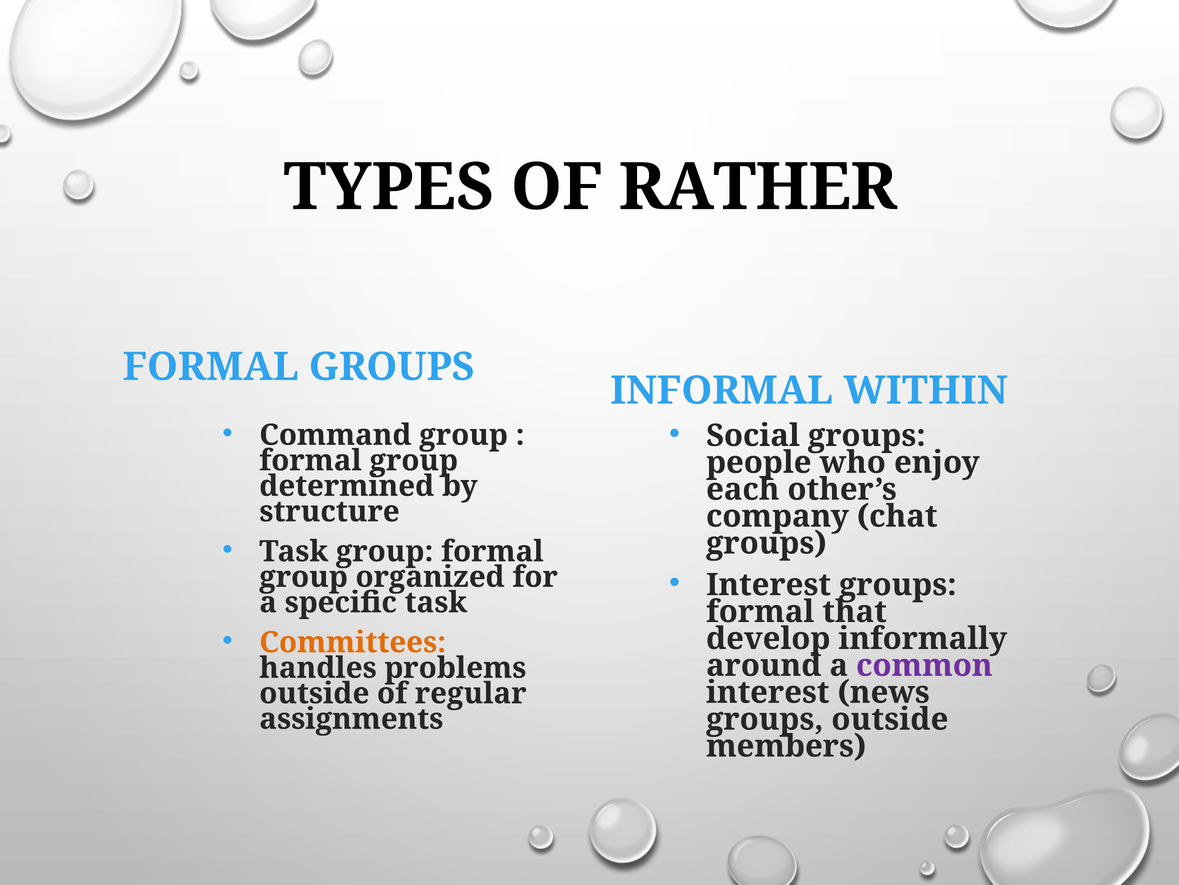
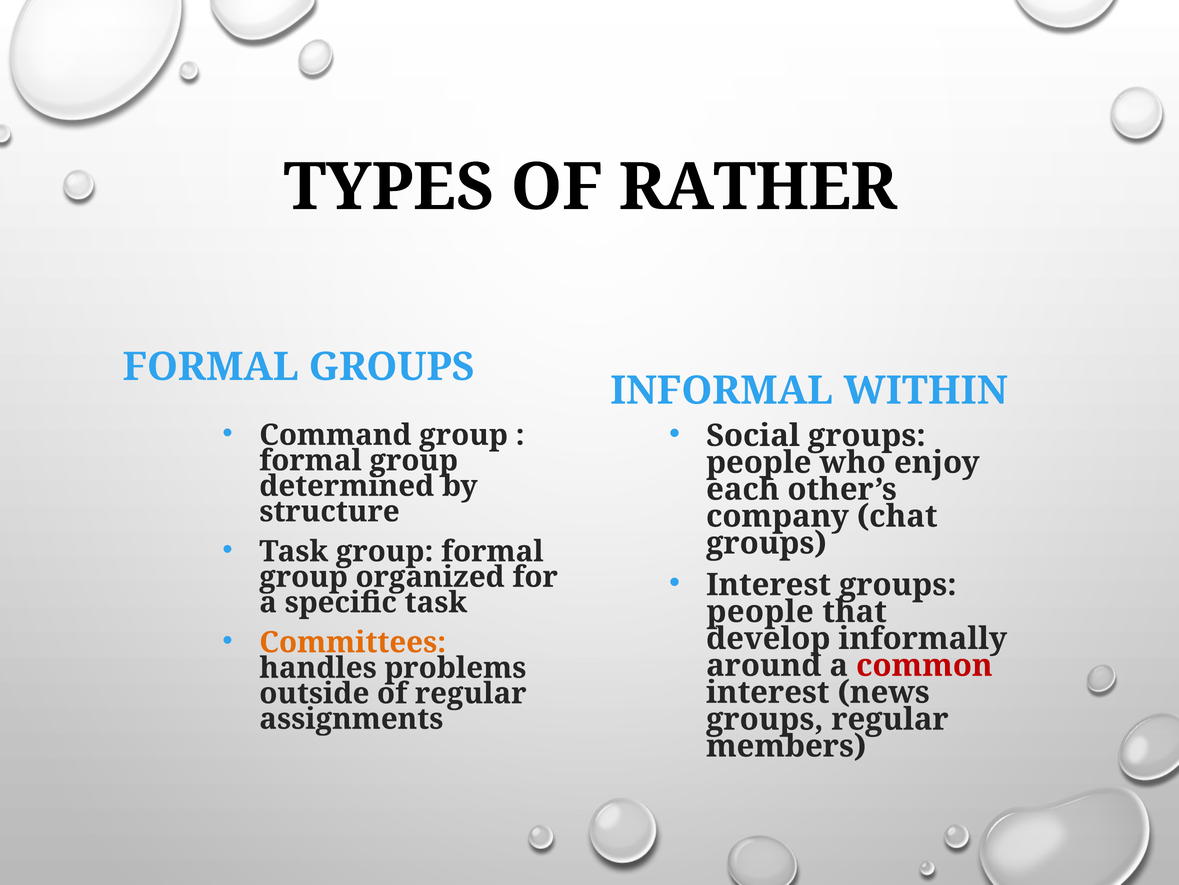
formal at (760, 611): formal -> people
common colour: purple -> red
groups outside: outside -> regular
